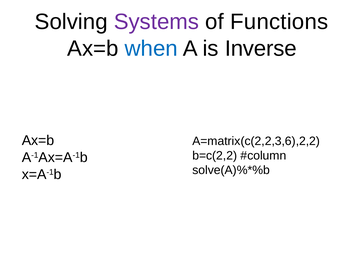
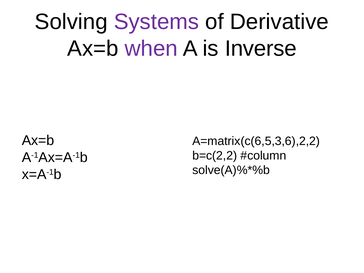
Functions: Functions -> Derivative
when colour: blue -> purple
A=matrix(c(2,2,3,6),2,2: A=matrix(c(2,2,3,6),2,2 -> A=matrix(c(6,5,3,6),2,2
